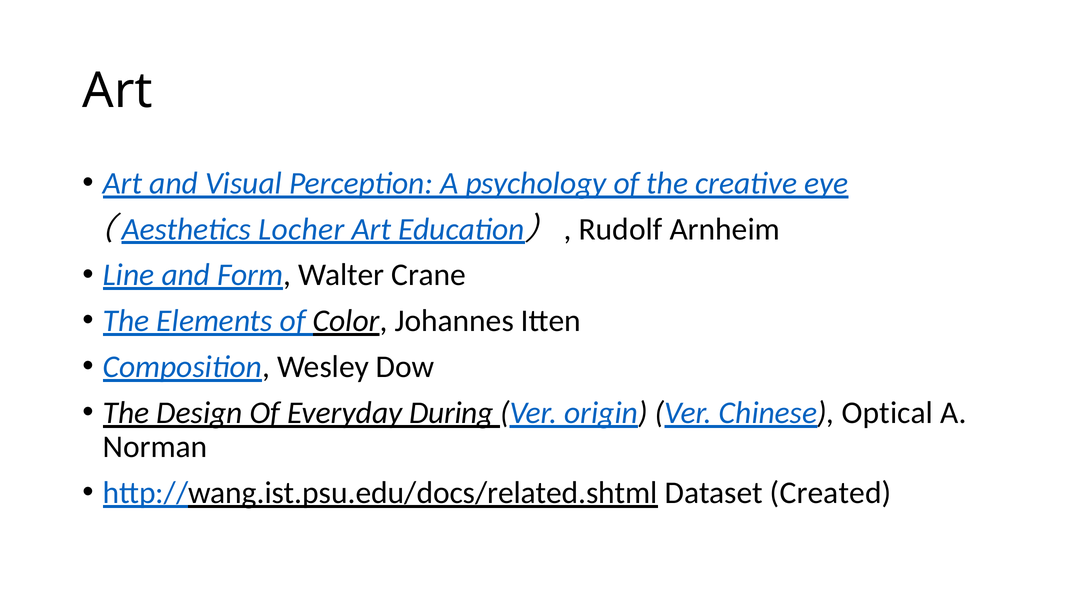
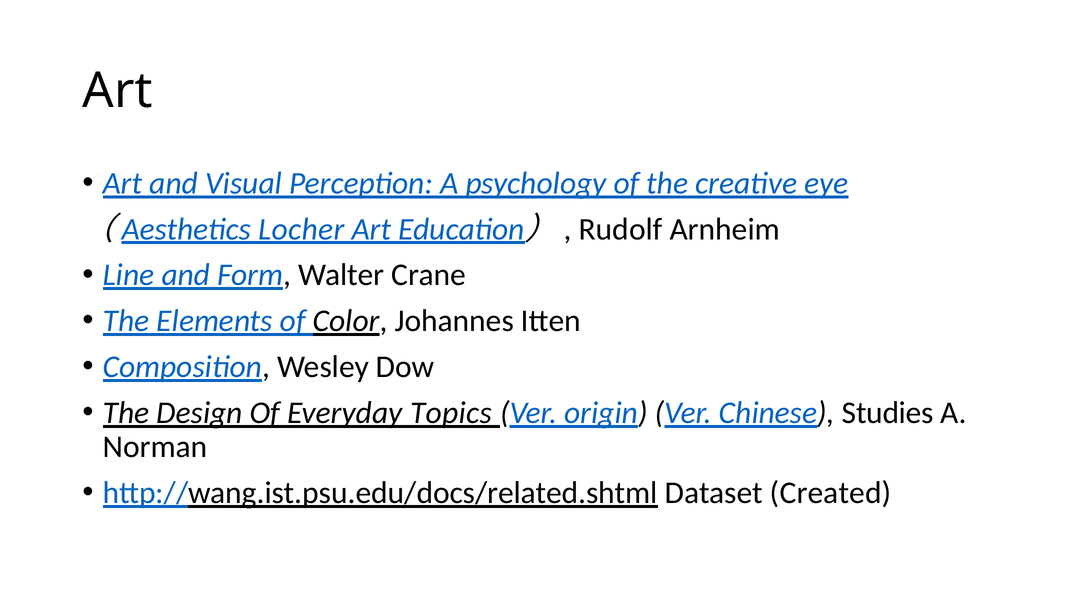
During: During -> Topics
Optical: Optical -> Studies
